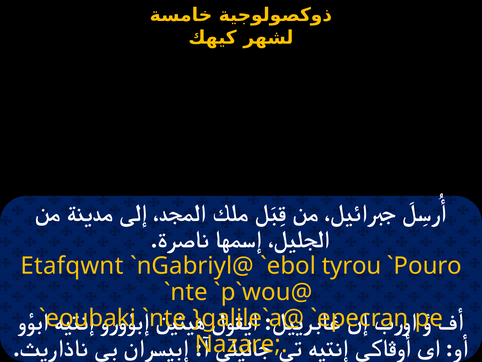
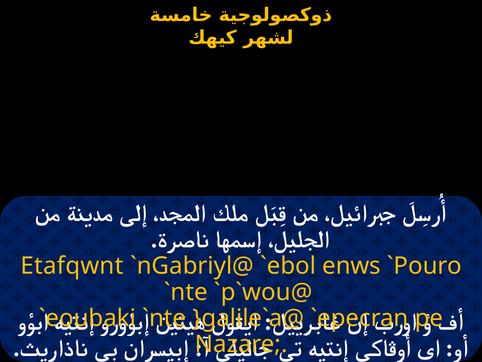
tyrou: tyrou -> enws
